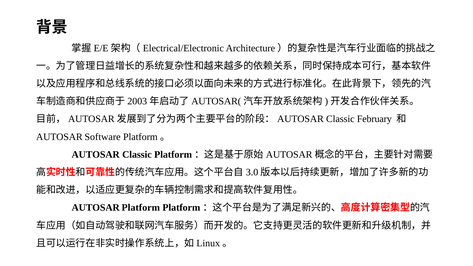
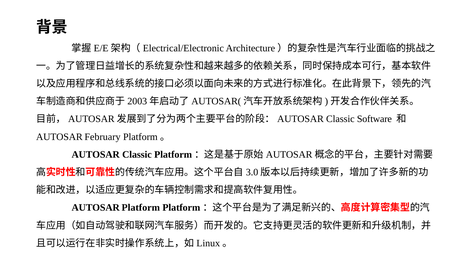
February: February -> Software
Software: Software -> February
